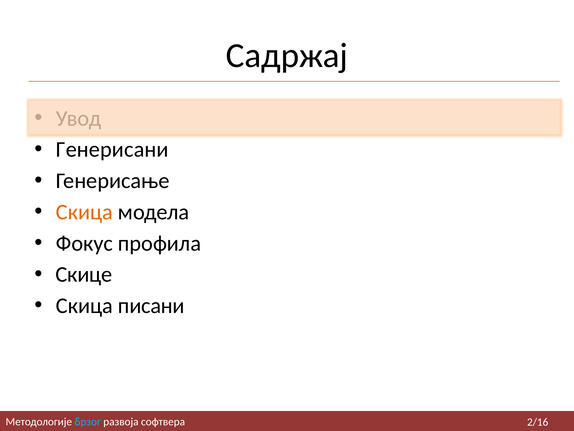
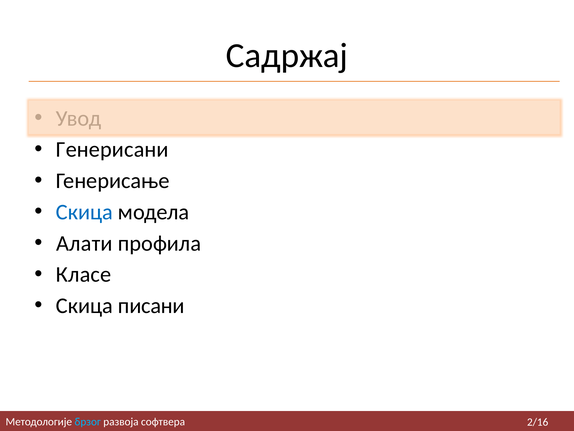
Скица at (84, 212) colour: orange -> blue
Фокус: Фокус -> Алати
Скице: Скице -> Класе
